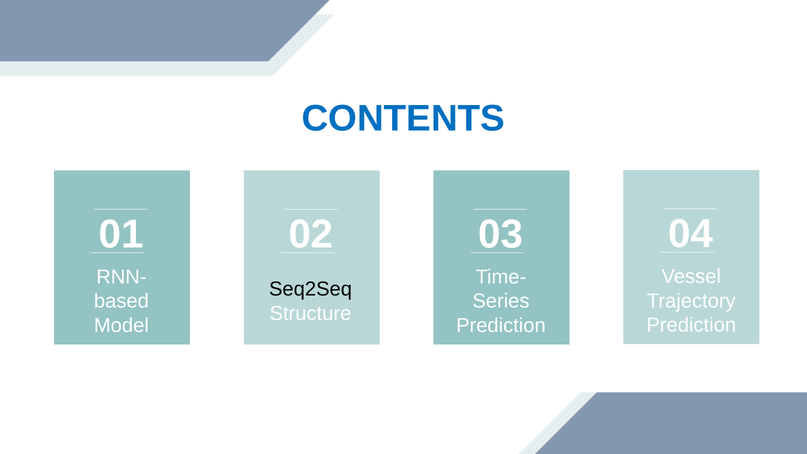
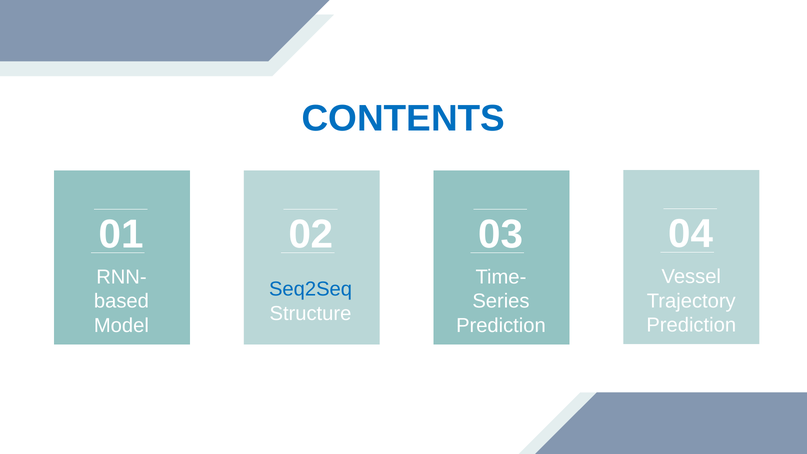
Seq2Seq colour: black -> blue
